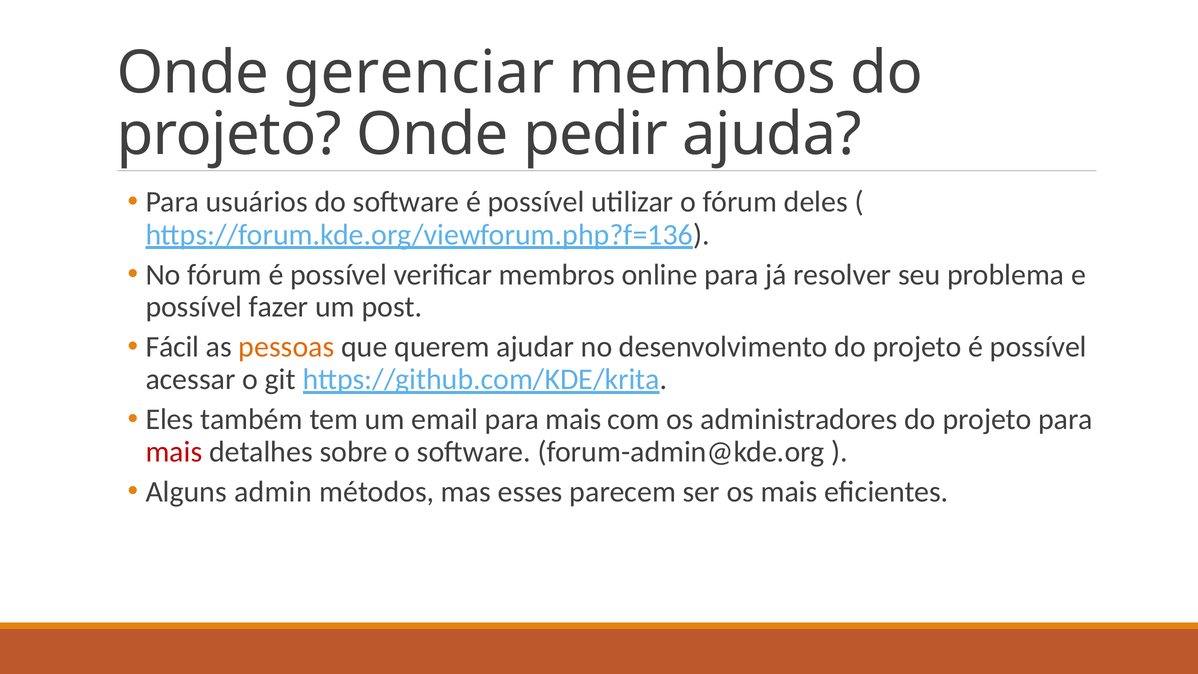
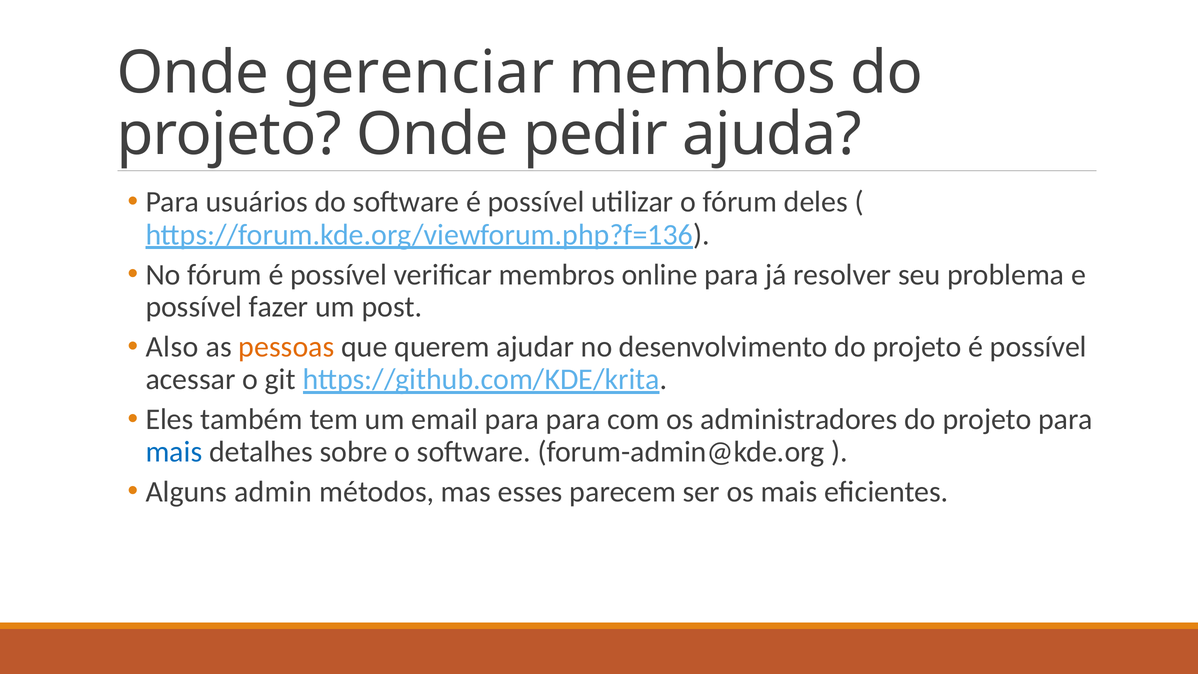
Fácil: Fácil -> Also
email para mais: mais -> para
mais at (174, 452) colour: red -> blue
